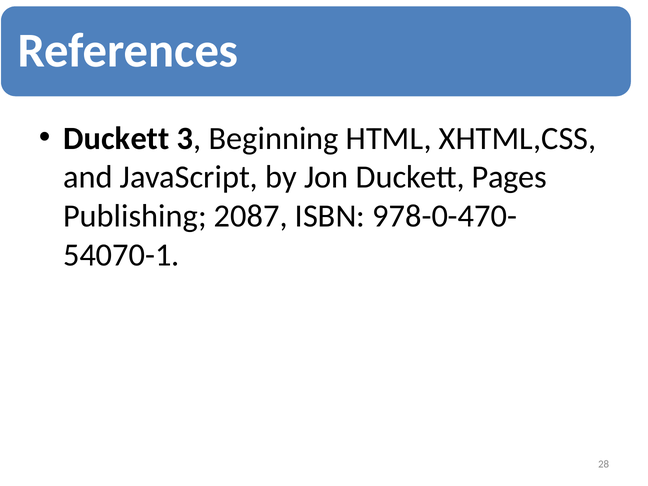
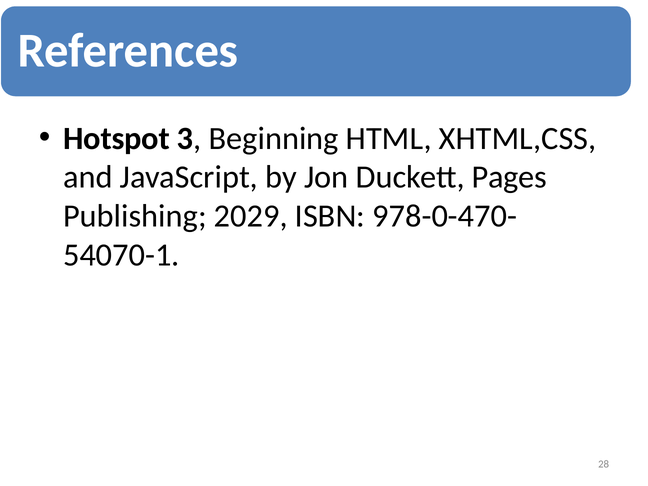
Duckett at (116, 138): Duckett -> Hotspot
2087: 2087 -> 2029
